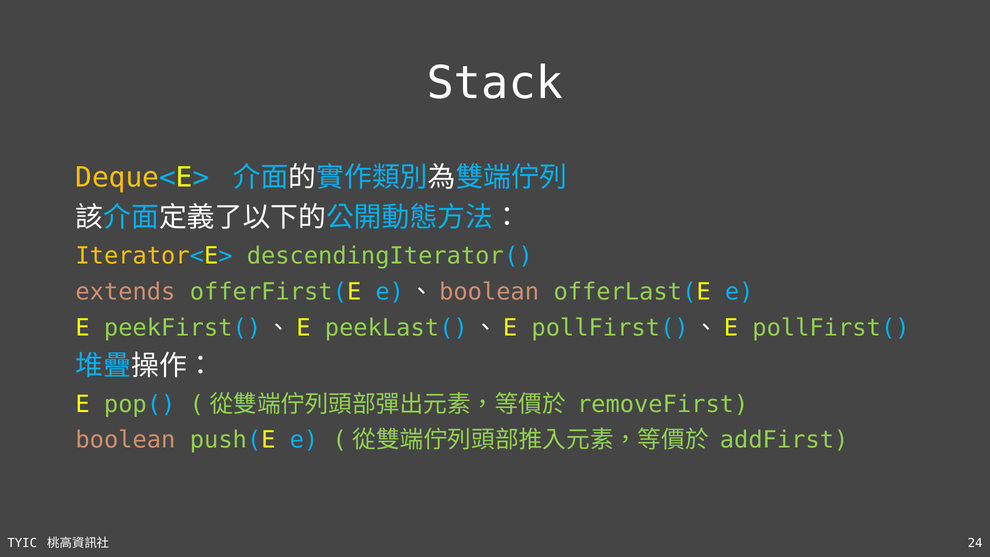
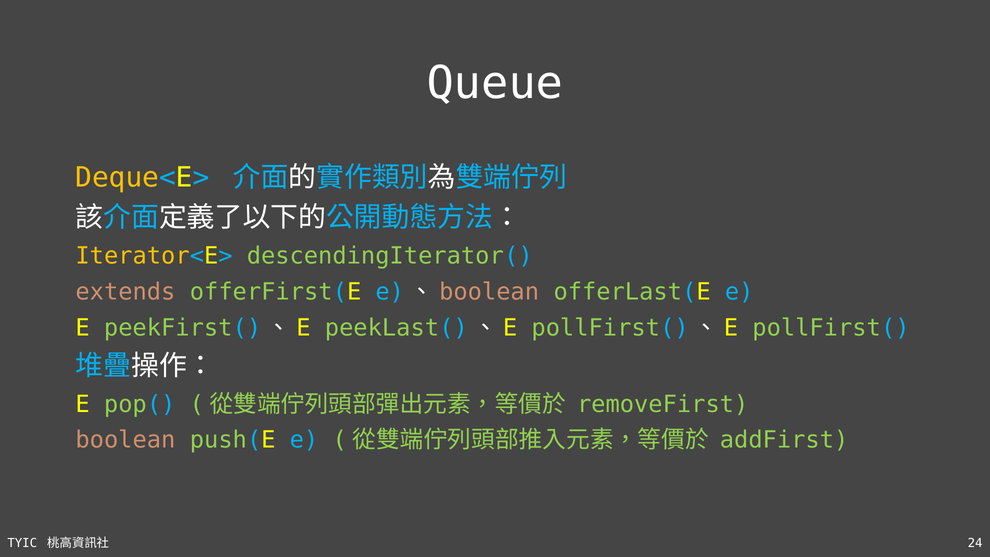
Stack: Stack -> Queue
